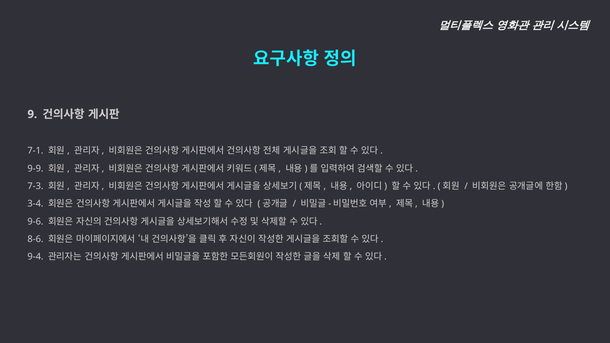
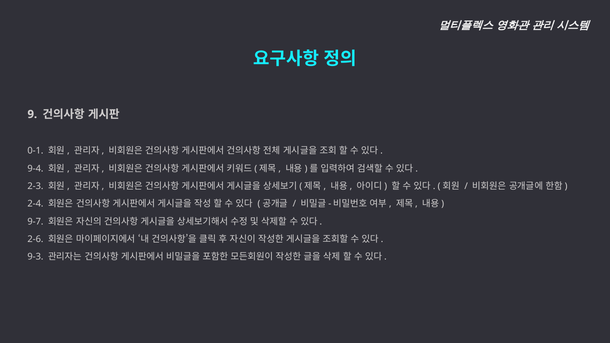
7-1: 7-1 -> 0-1
9-9: 9-9 -> 9-4
7-3: 7-3 -> 2-3
3-4: 3-4 -> 2-4
9-6: 9-6 -> 9-7
8-6: 8-6 -> 2-6
9-4: 9-4 -> 9-3
